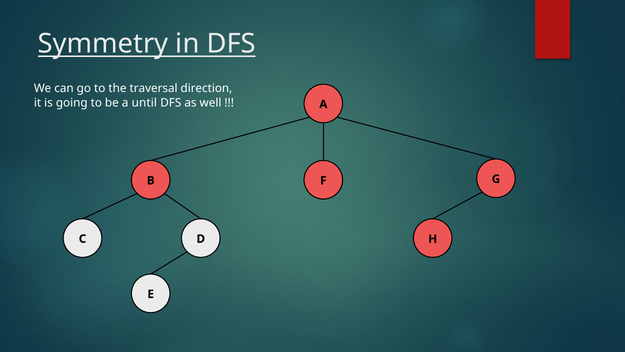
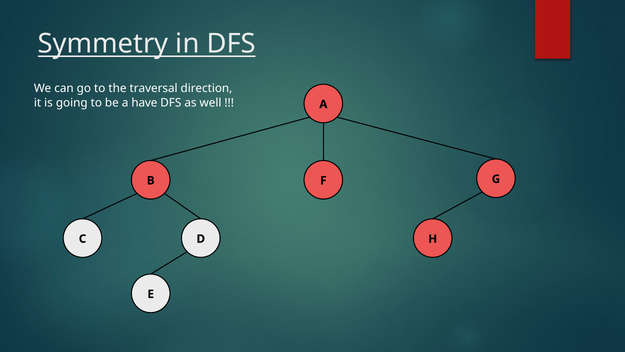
until: until -> have
